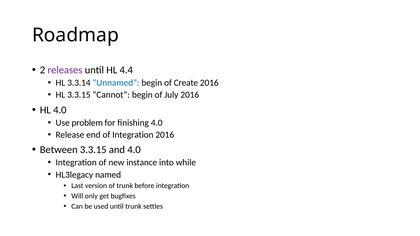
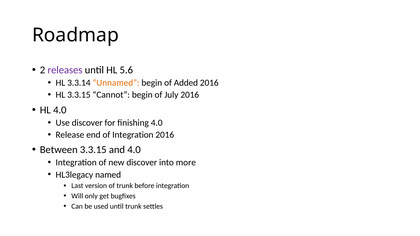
4.4: 4.4 -> 5.6
Unnamed colour: blue -> orange
Create: Create -> Added
Use problem: problem -> discover
new instance: instance -> discover
while: while -> more
